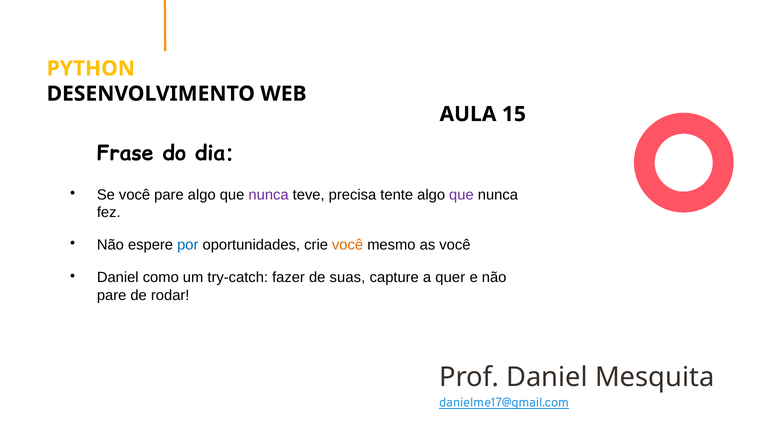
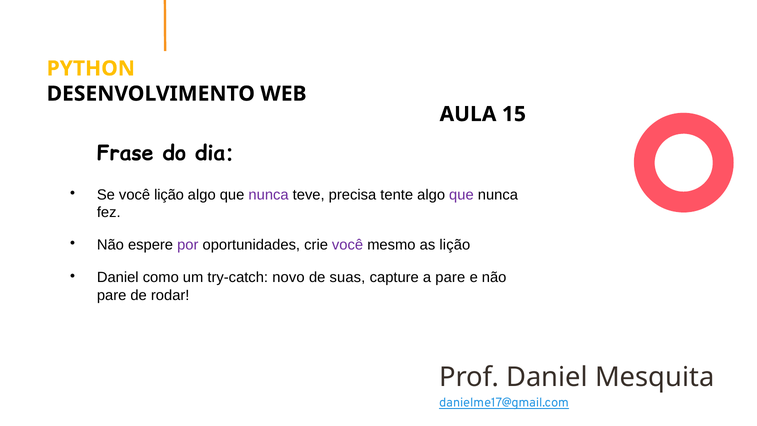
você pare: pare -> lição
por colour: blue -> purple
você at (348, 245) colour: orange -> purple
as você: você -> lição
fazer: fazer -> novo
a quer: quer -> pare
